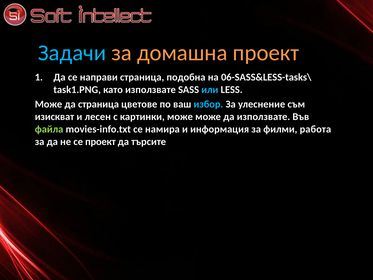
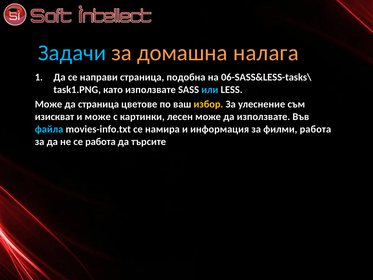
домашна проект: проект -> налага
избор colour: light blue -> yellow
и лесен: лесен -> може
картинки може: може -> лесен
файла colour: light green -> light blue
се проект: проект -> работа
